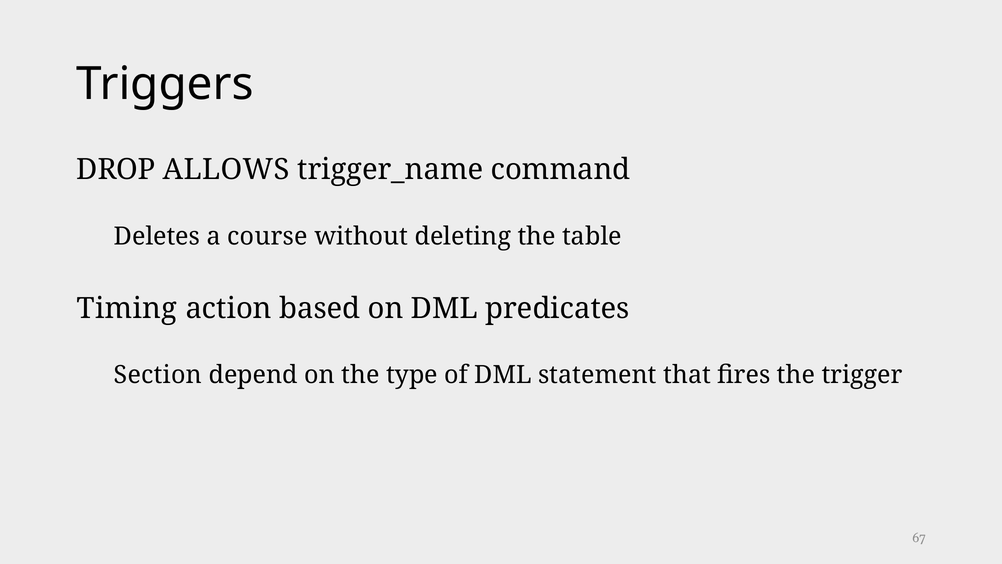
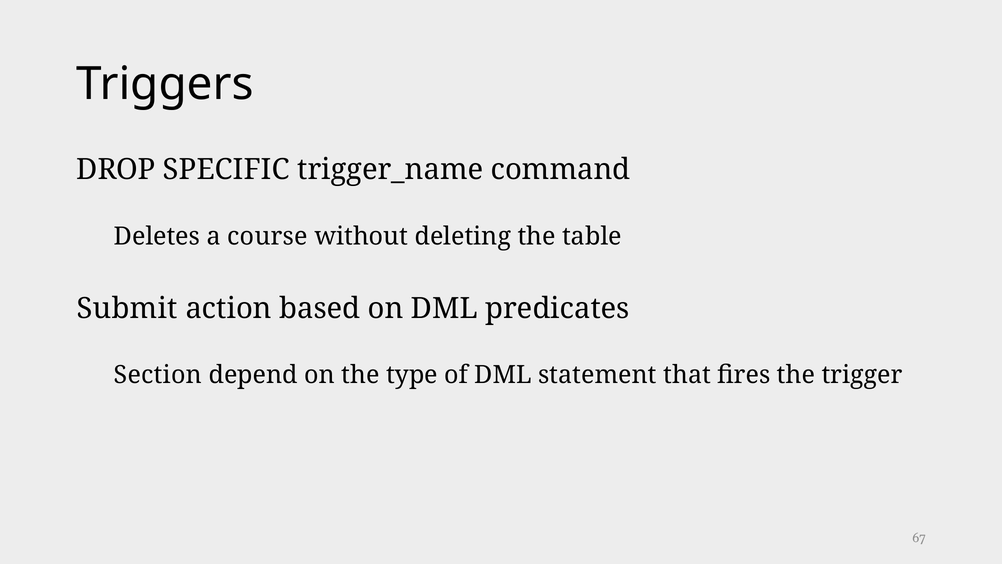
ALLOWS: ALLOWS -> SPECIFIC
Timing: Timing -> Submit
